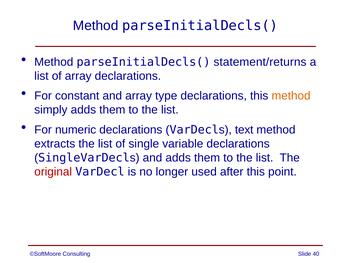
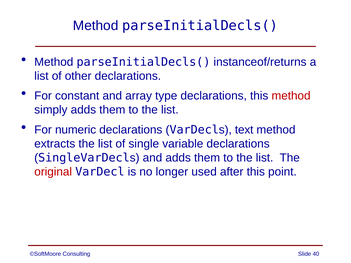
statement/returns: statement/returns -> instanceof/returns
of array: array -> other
method at (291, 96) colour: orange -> red
